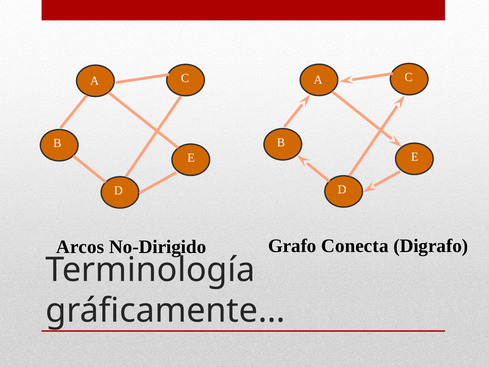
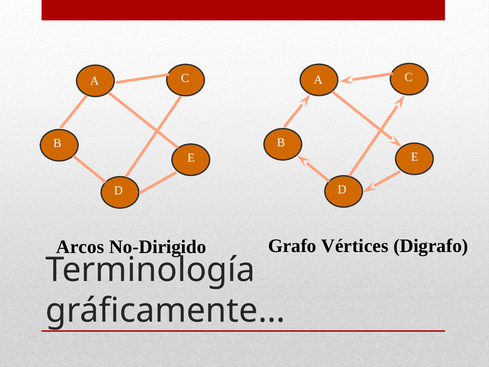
Conecta: Conecta -> Vértices
